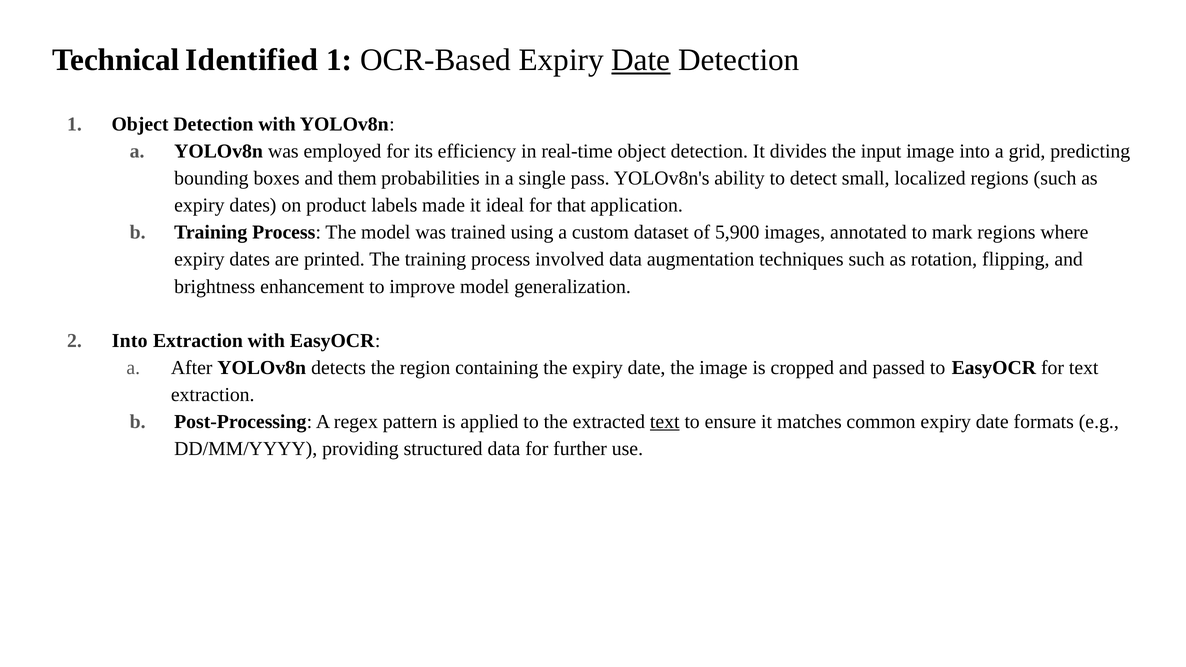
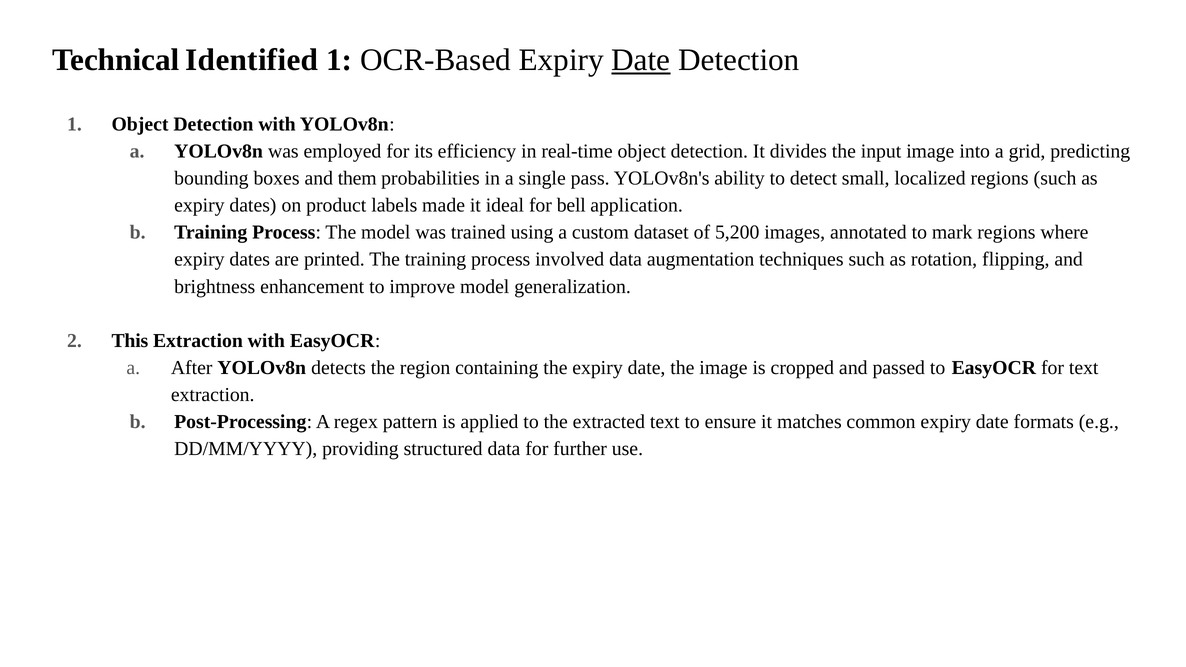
that: that -> bell
5,900: 5,900 -> 5,200
Into at (130, 341): Into -> This
text at (665, 422) underline: present -> none
